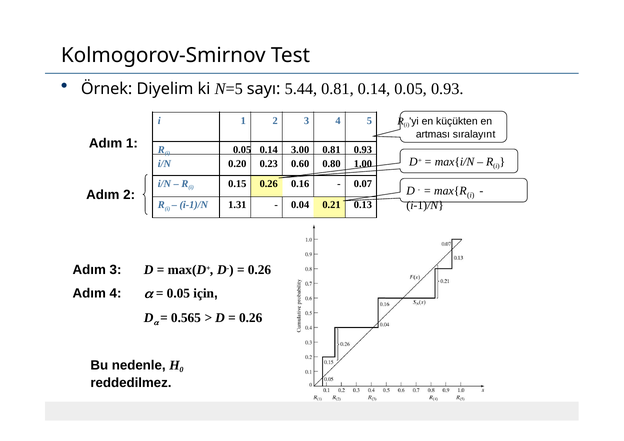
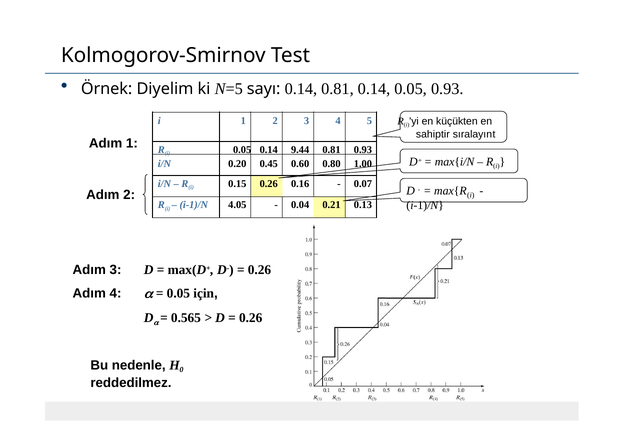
sayı 5.44: 5.44 -> 0.14
artması: artması -> sahiptir
3.00: 3.00 -> 9.44
0.23: 0.23 -> 0.45
1.31: 1.31 -> 4.05
